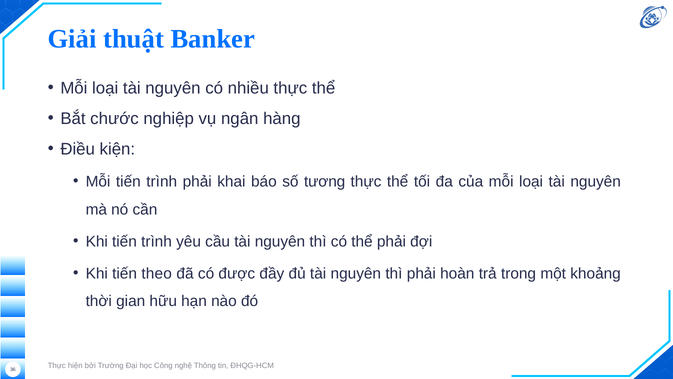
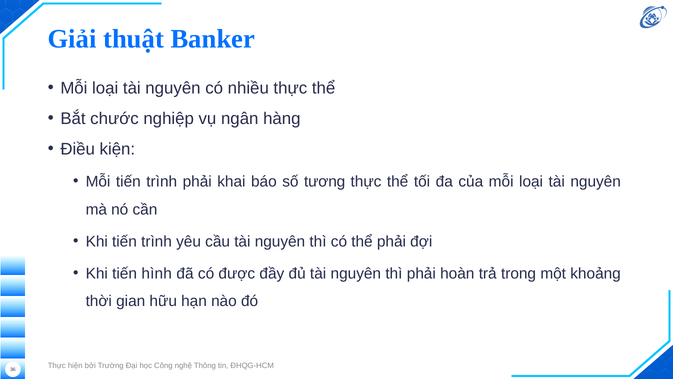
theo: theo -> hình
